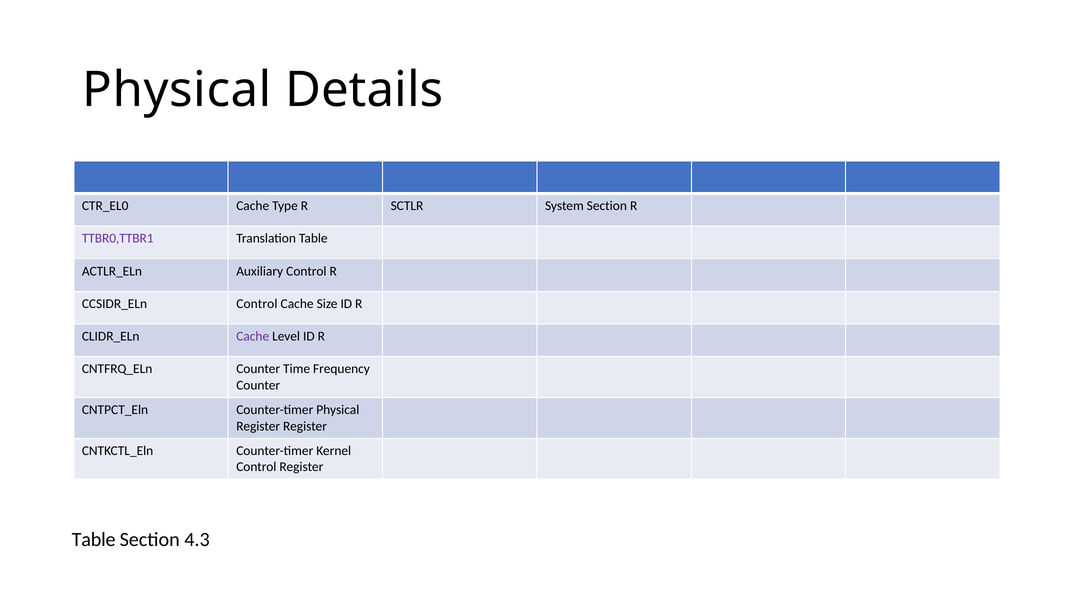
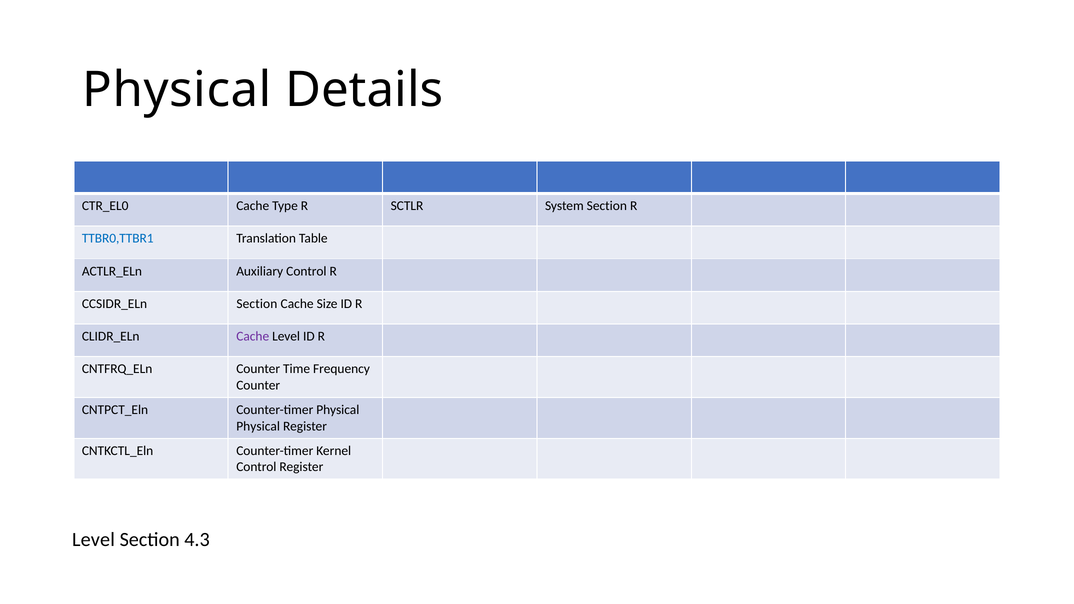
TTBR0,TTBR1 colour: purple -> blue
Control at (257, 304): Control -> Section
Register at (258, 426): Register -> Physical
Table at (94, 540): Table -> Level
